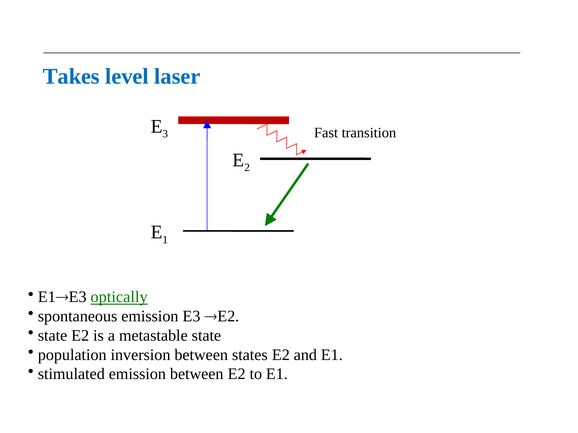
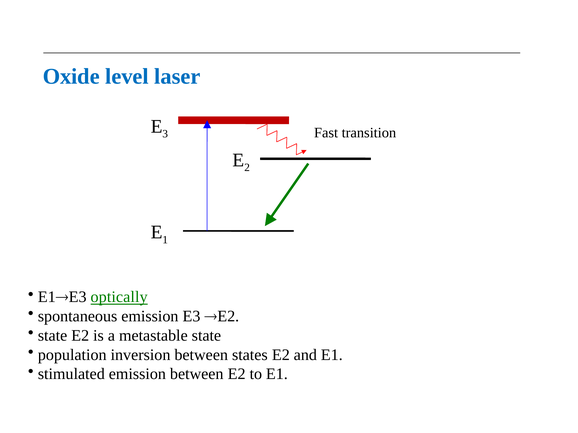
Takes: Takes -> Oxide
